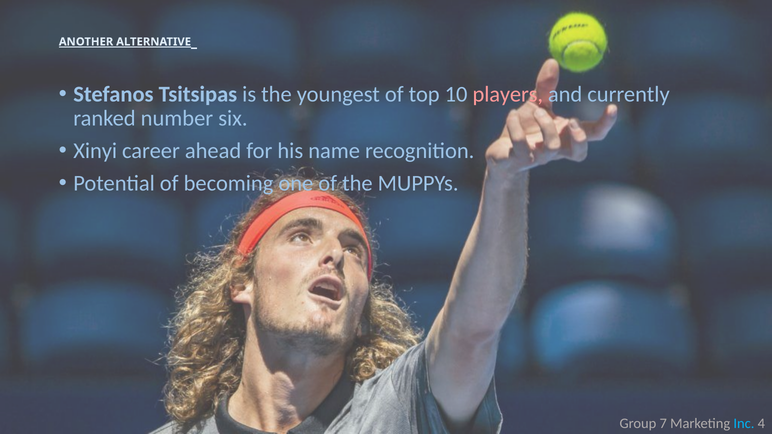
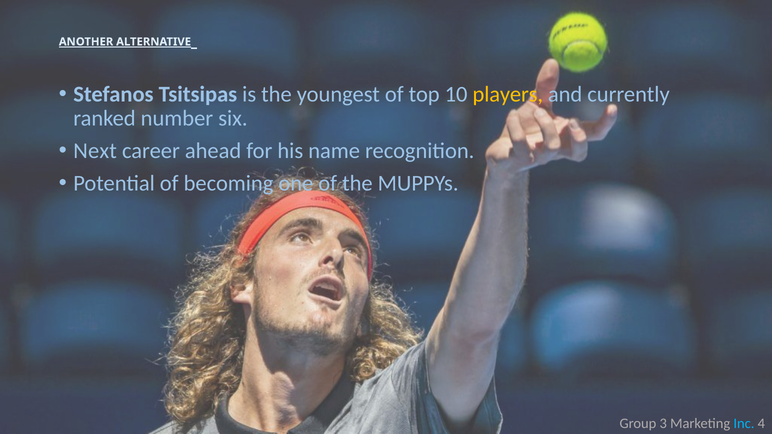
players colour: pink -> yellow
Xinyi: Xinyi -> Next
7: 7 -> 3
